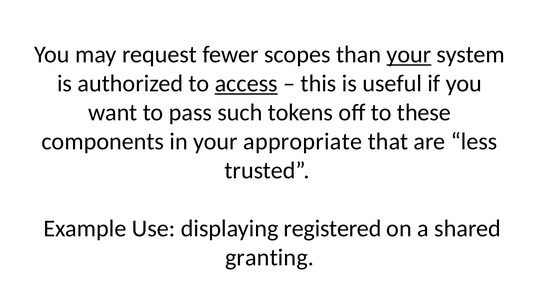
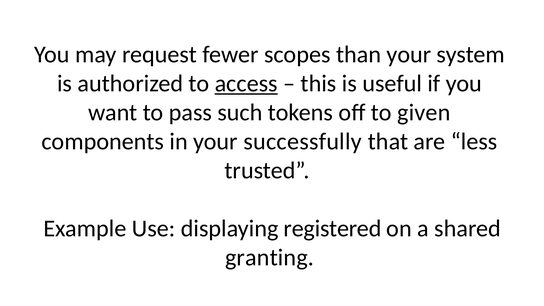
your at (409, 55) underline: present -> none
these: these -> given
appropriate: appropriate -> successfully
